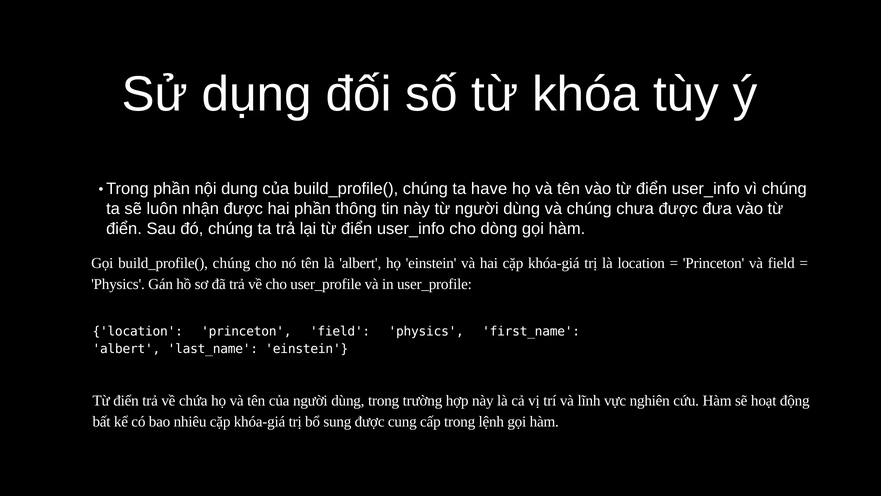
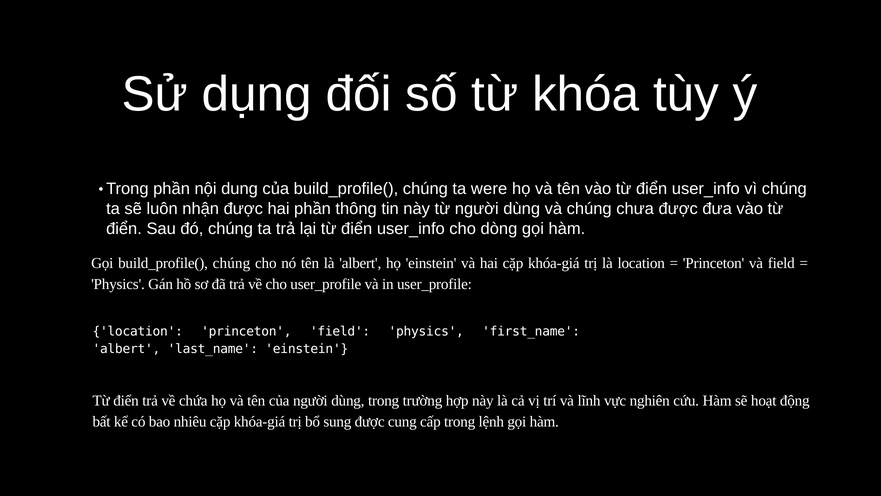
have: have -> were
